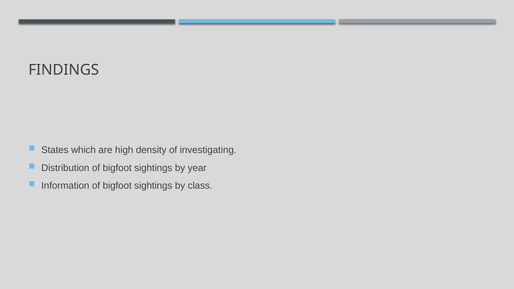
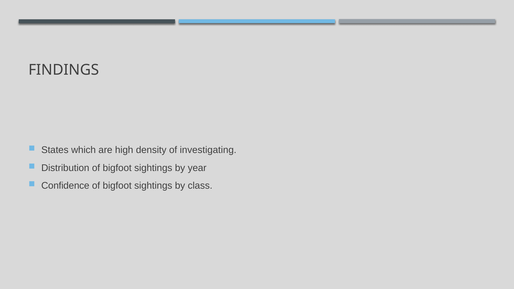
Information: Information -> Confidence
